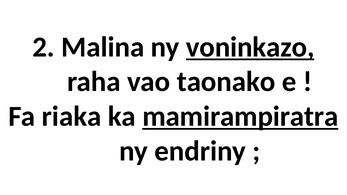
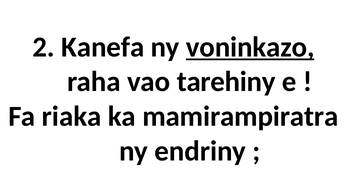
Malina: Malina -> Kanefa
taonako: taonako -> tarehiny
mamirampiratra underline: present -> none
